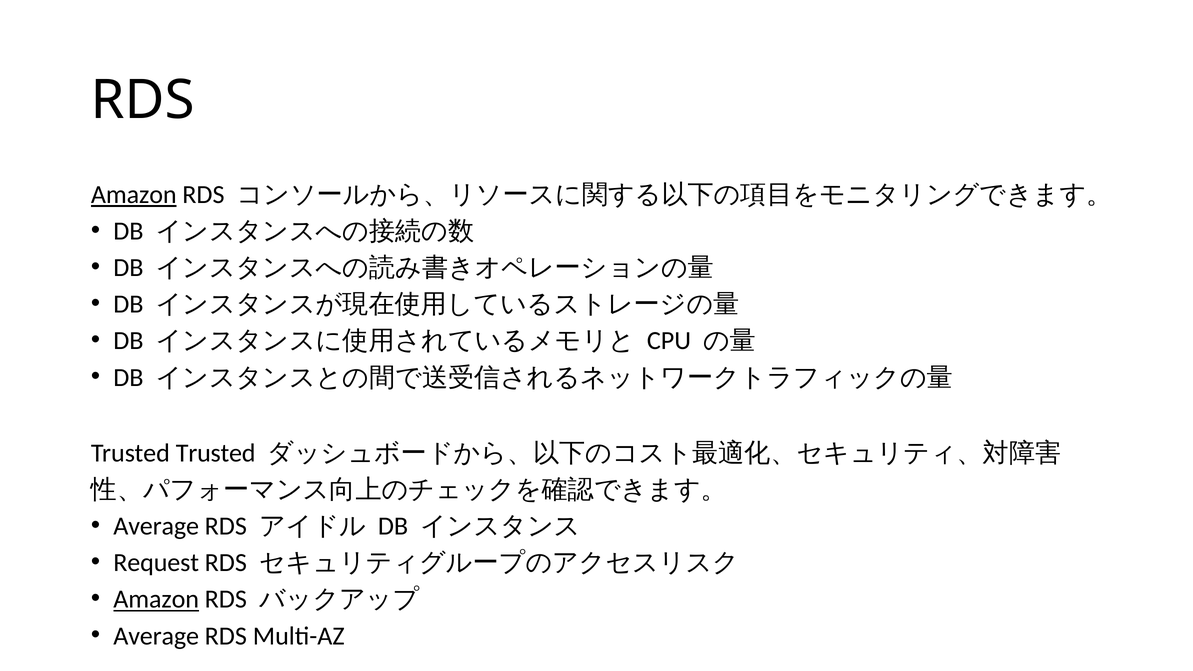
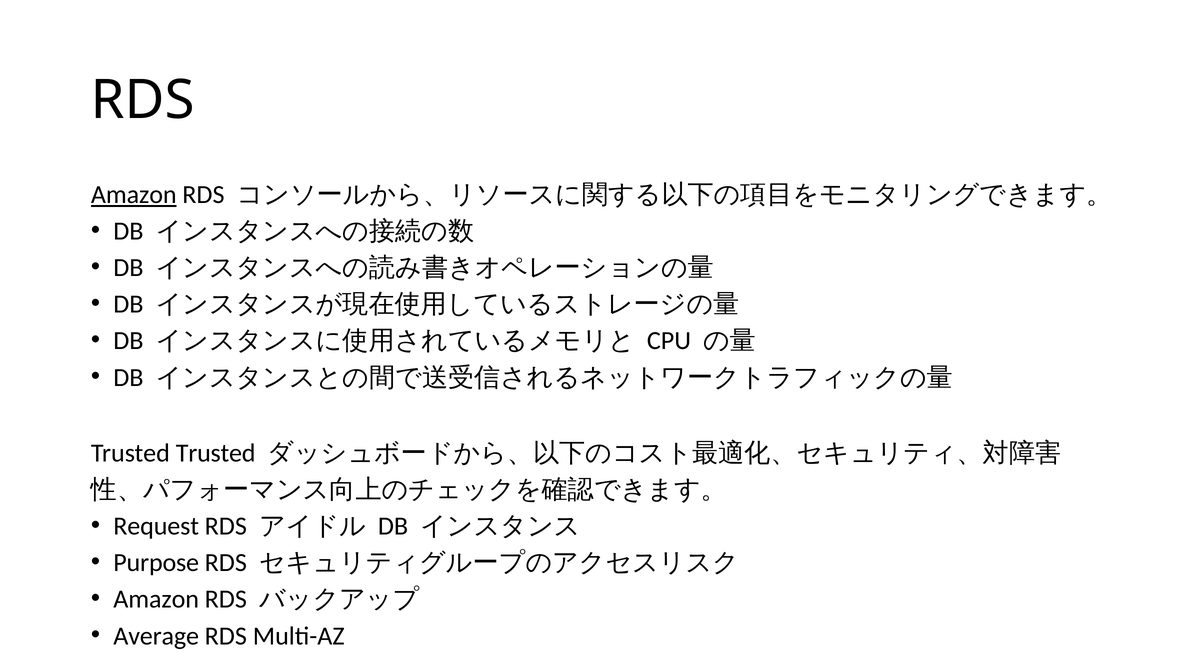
Average at (156, 526): Average -> Request
Request: Request -> Purpose
Amazon at (156, 599) underline: present -> none
